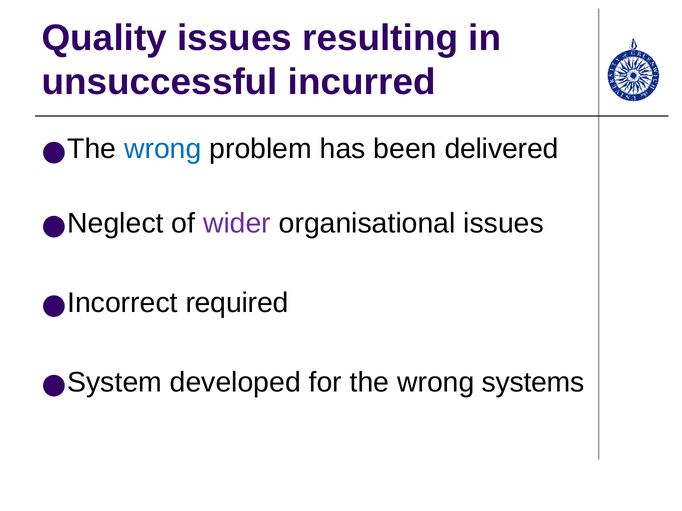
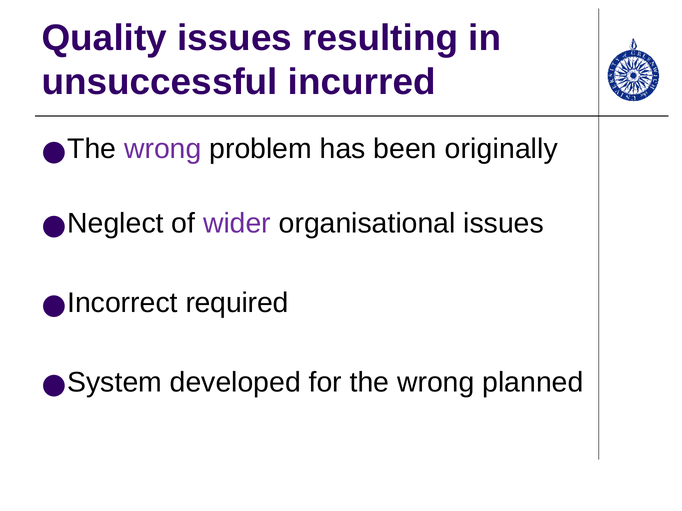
wrong at (163, 149) colour: blue -> purple
delivered: delivered -> originally
systems: systems -> planned
